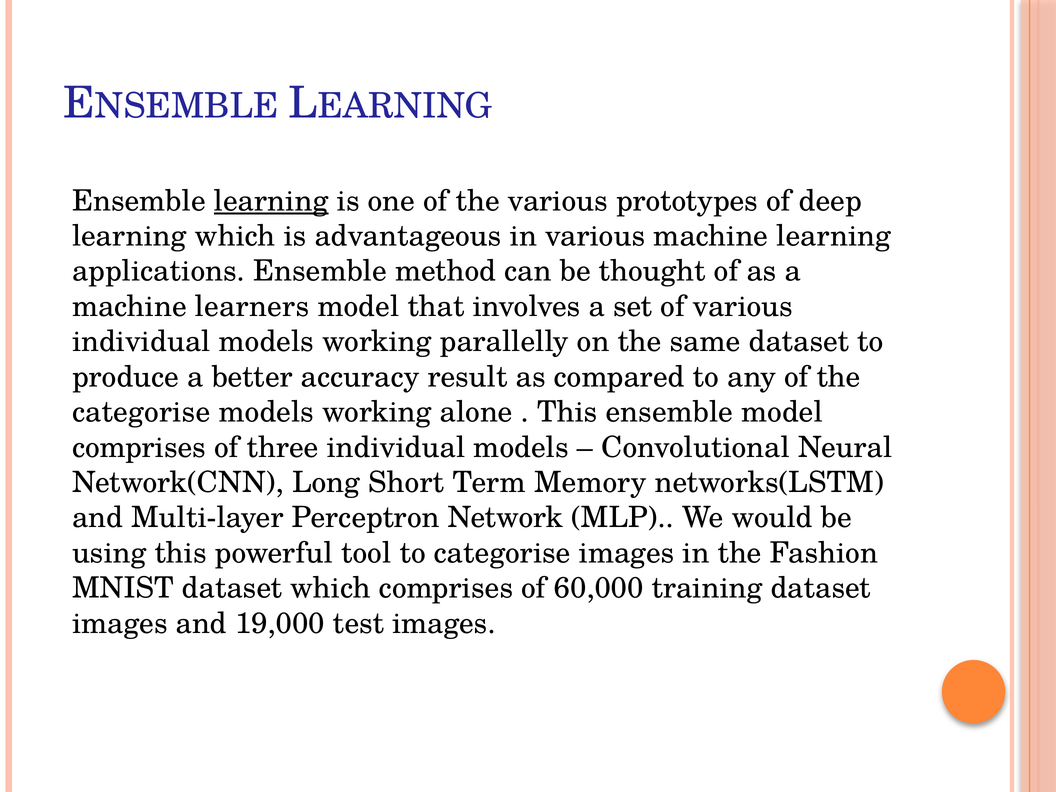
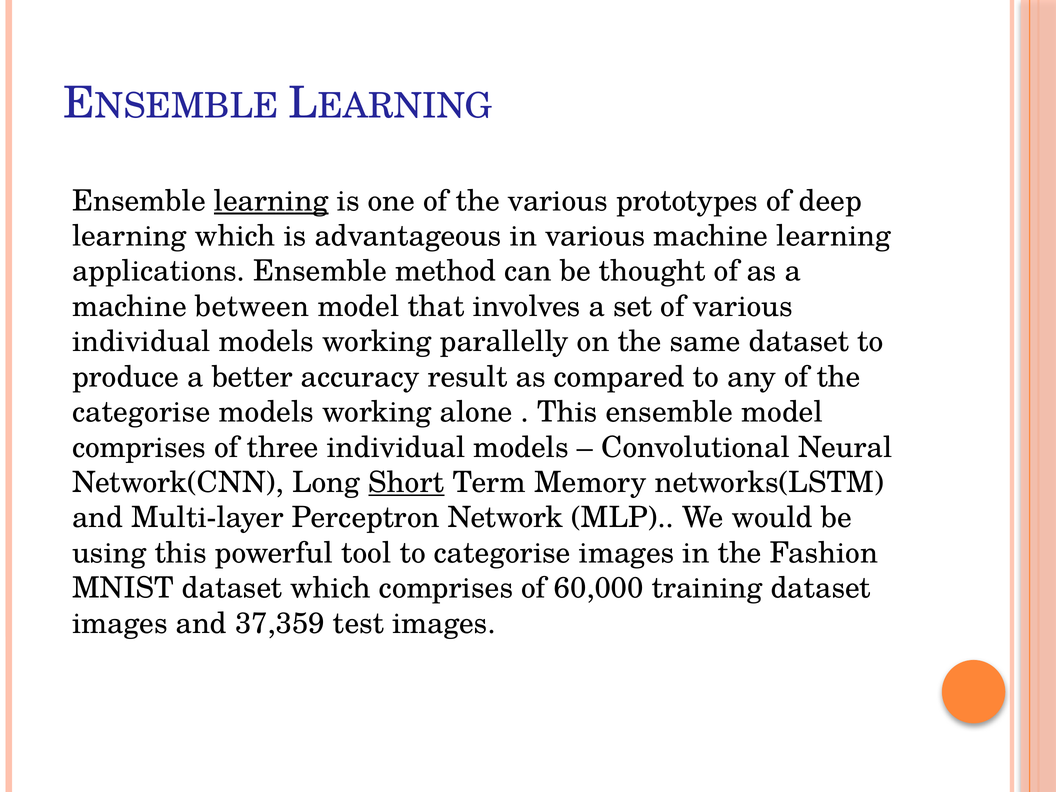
learners: learners -> between
Short underline: none -> present
19,000: 19,000 -> 37,359
